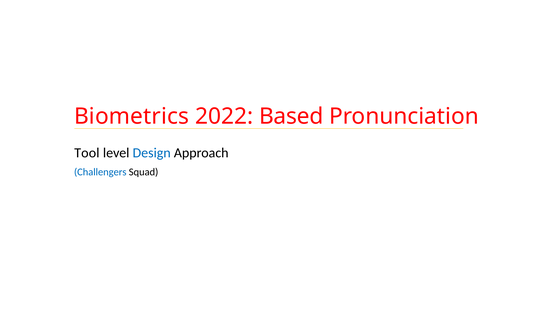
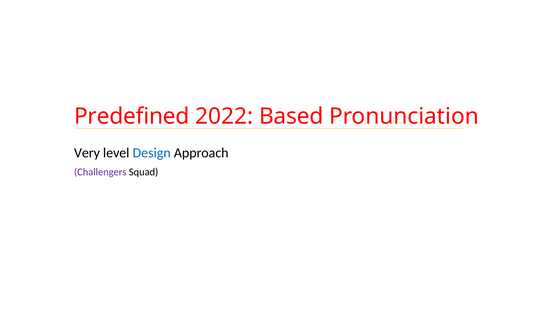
Biometrics: Biometrics -> Predefined
Tool: Tool -> Very
Challengers colour: blue -> purple
